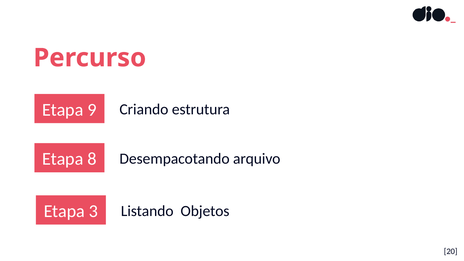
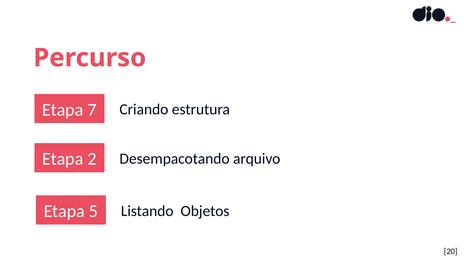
9: 9 -> 7
8: 8 -> 2
3: 3 -> 5
